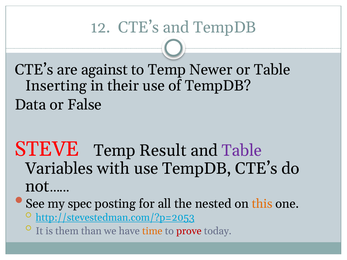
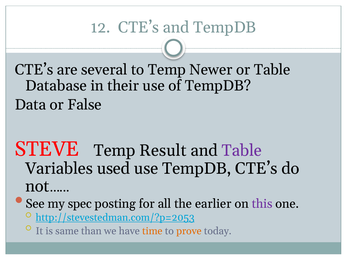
against: against -> several
Inserting: Inserting -> Database
with: with -> used
nested: nested -> earlier
this colour: orange -> purple
them: them -> same
prove colour: red -> orange
